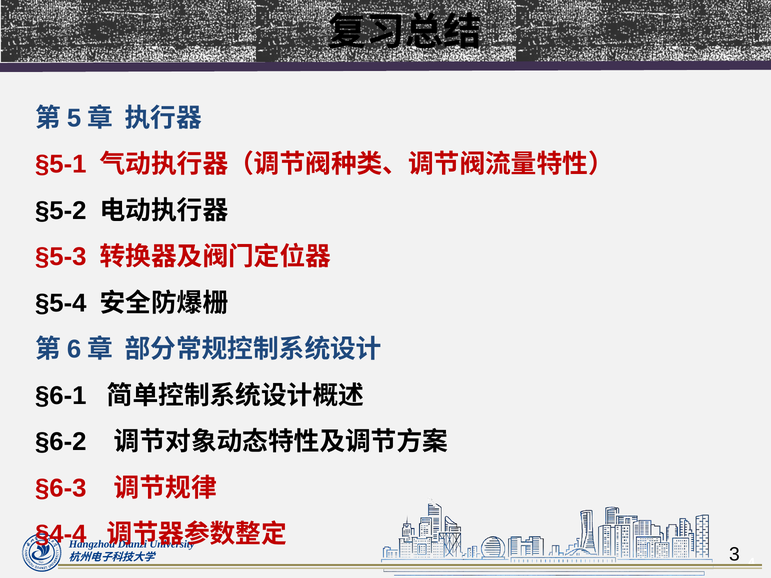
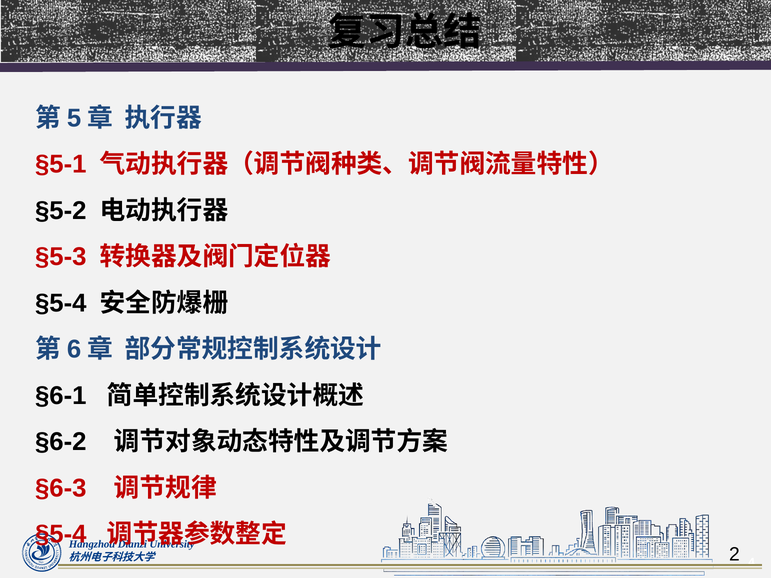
§4-4 at (61, 535): §4-4 -> §5-4
3: 3 -> 2
